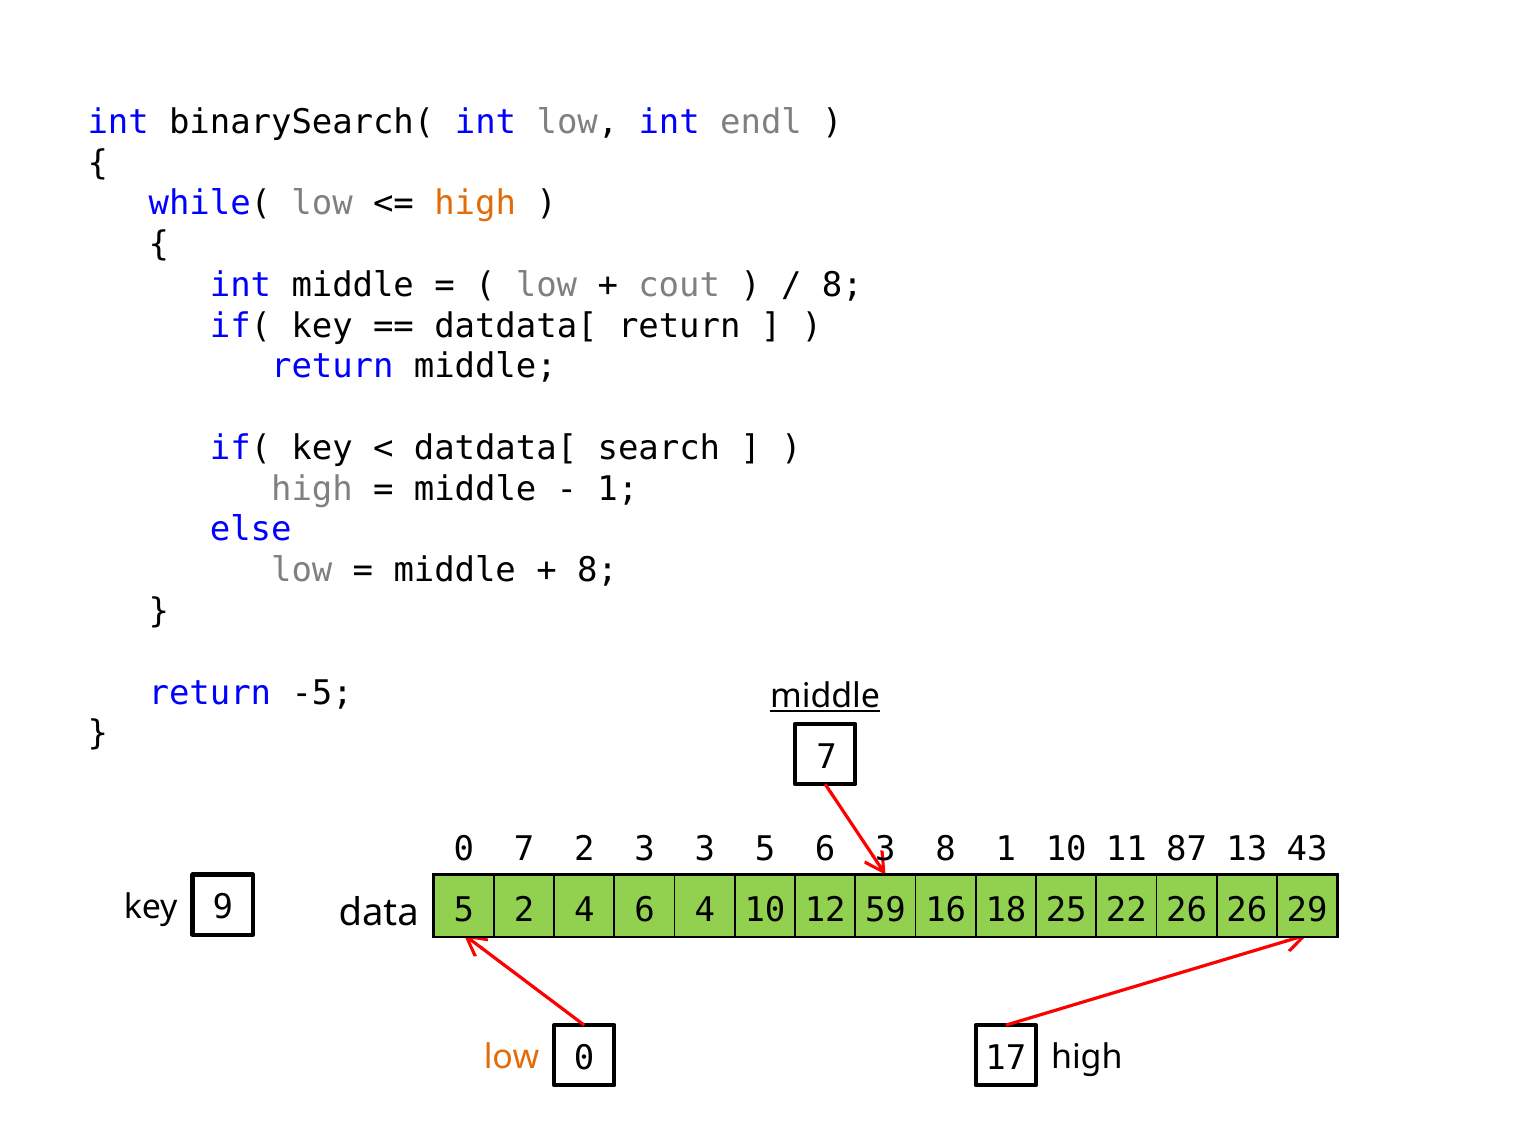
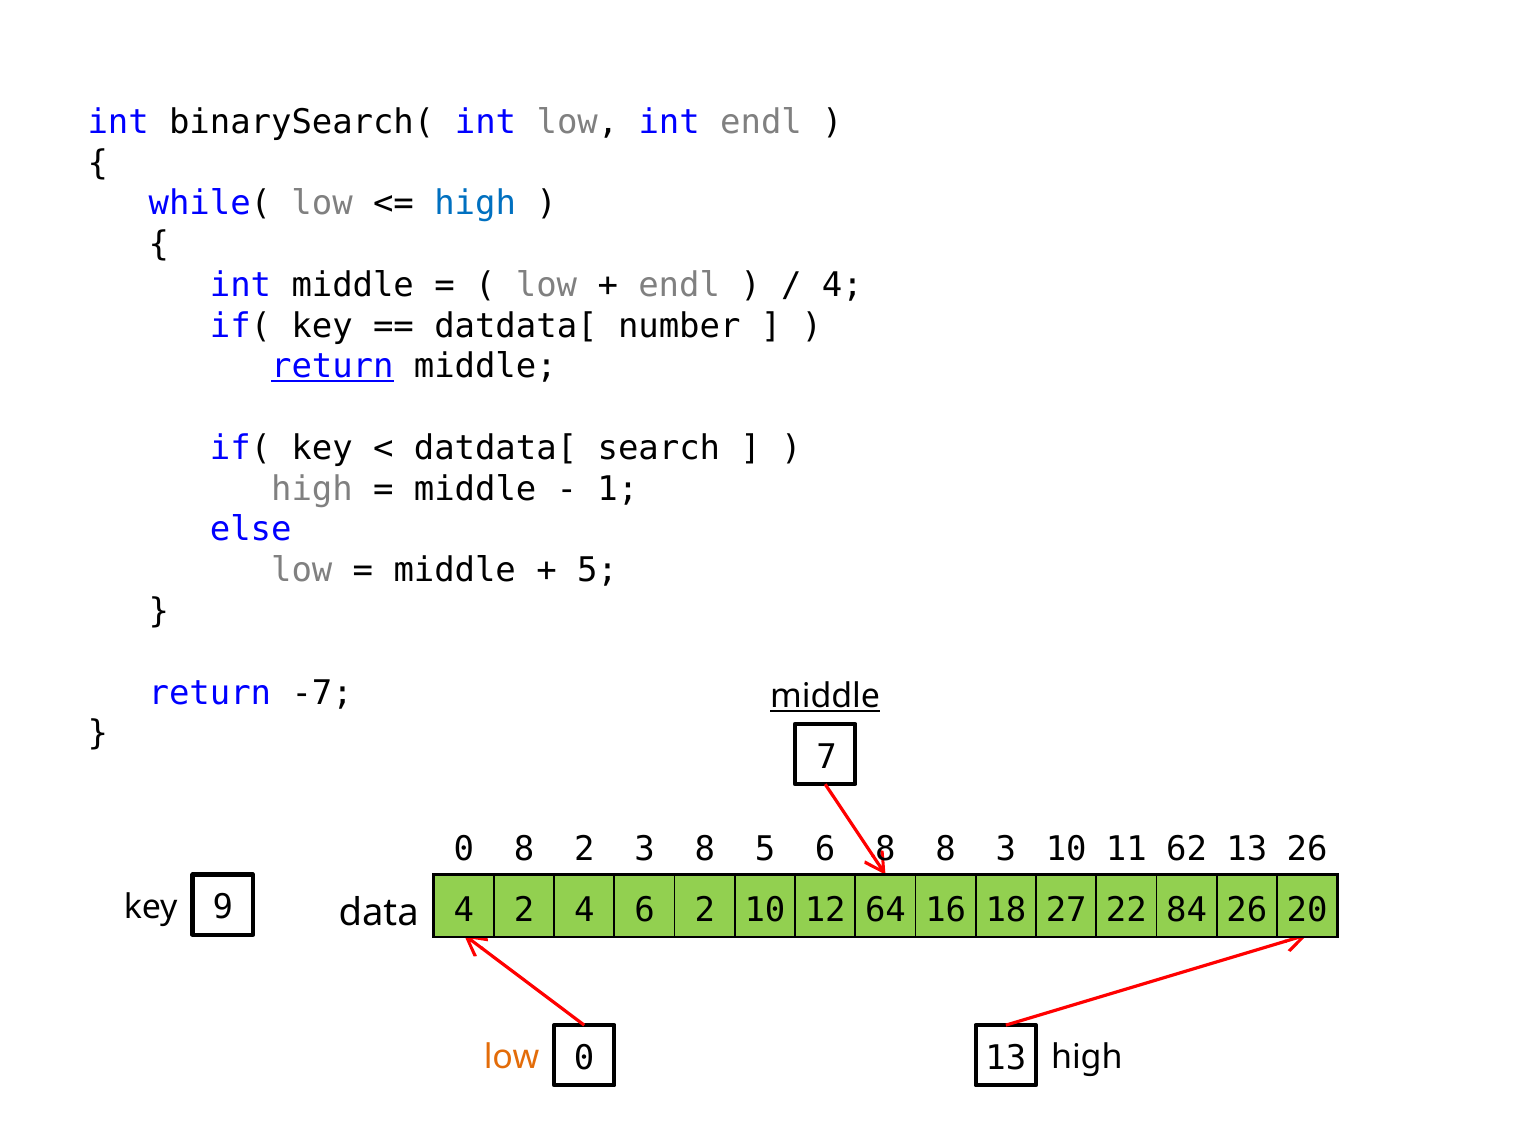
high at (475, 204) colour: orange -> blue
cout at (679, 285): cout -> endl
8 at (842, 285): 8 -> 4
datdata[ return: return -> number
return at (332, 367) underline: none -> present
8 at (598, 571): 8 -> 5
-5: -5 -> -7
0 7: 7 -> 8
3 3: 3 -> 8
6 3: 3 -> 8
8 1: 1 -> 3
87: 87 -> 62
13 43: 43 -> 26
data 5: 5 -> 4
6 4: 4 -> 2
59: 59 -> 64
25: 25 -> 27
22 26: 26 -> 84
29: 29 -> 20
0 17: 17 -> 13
